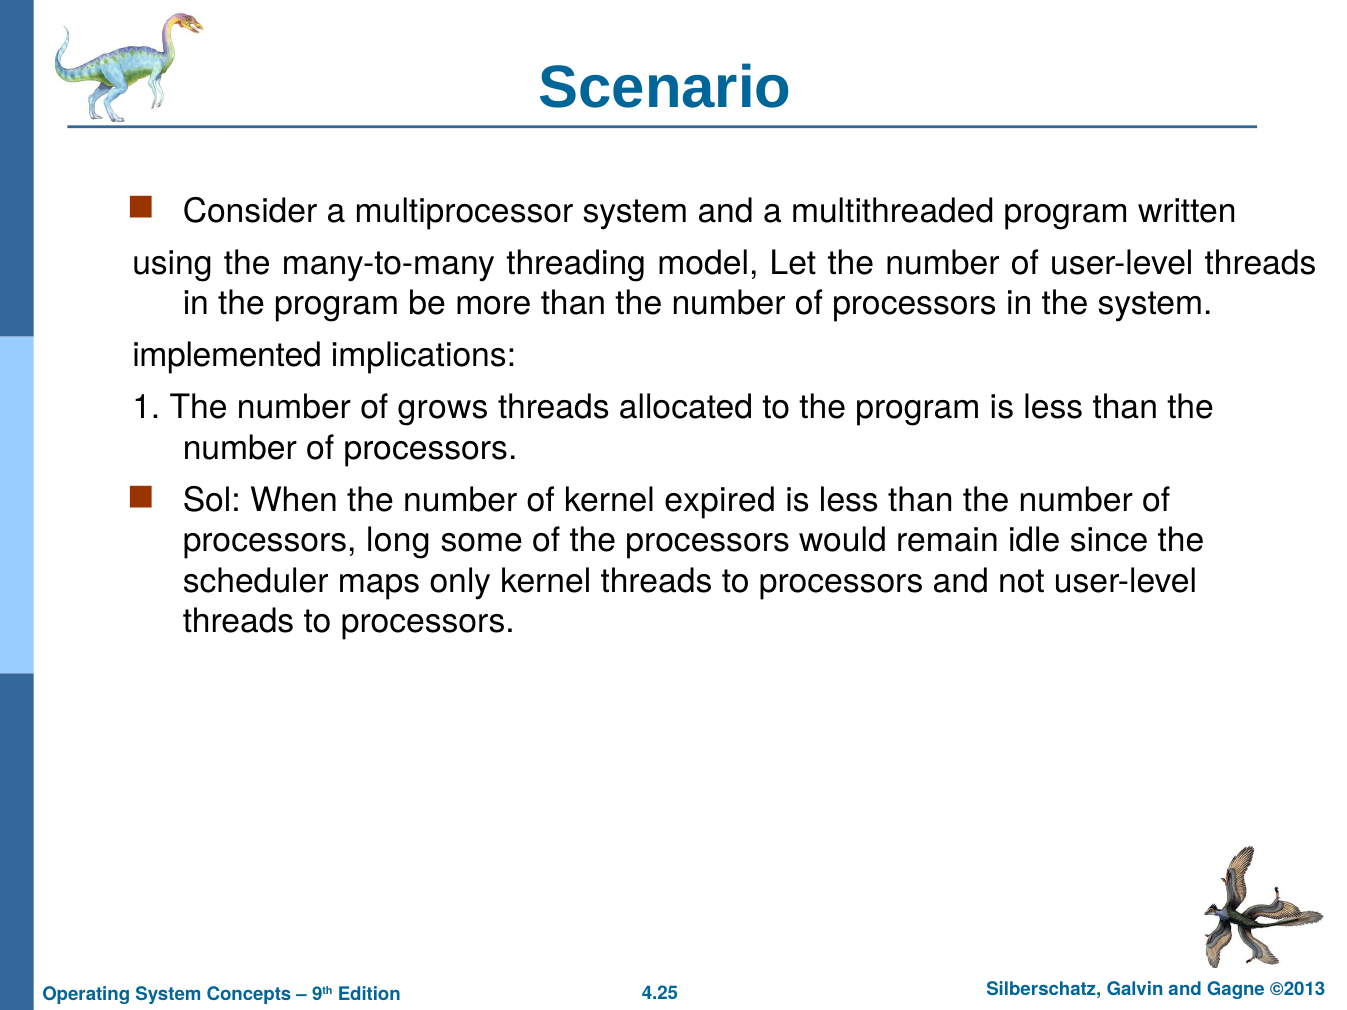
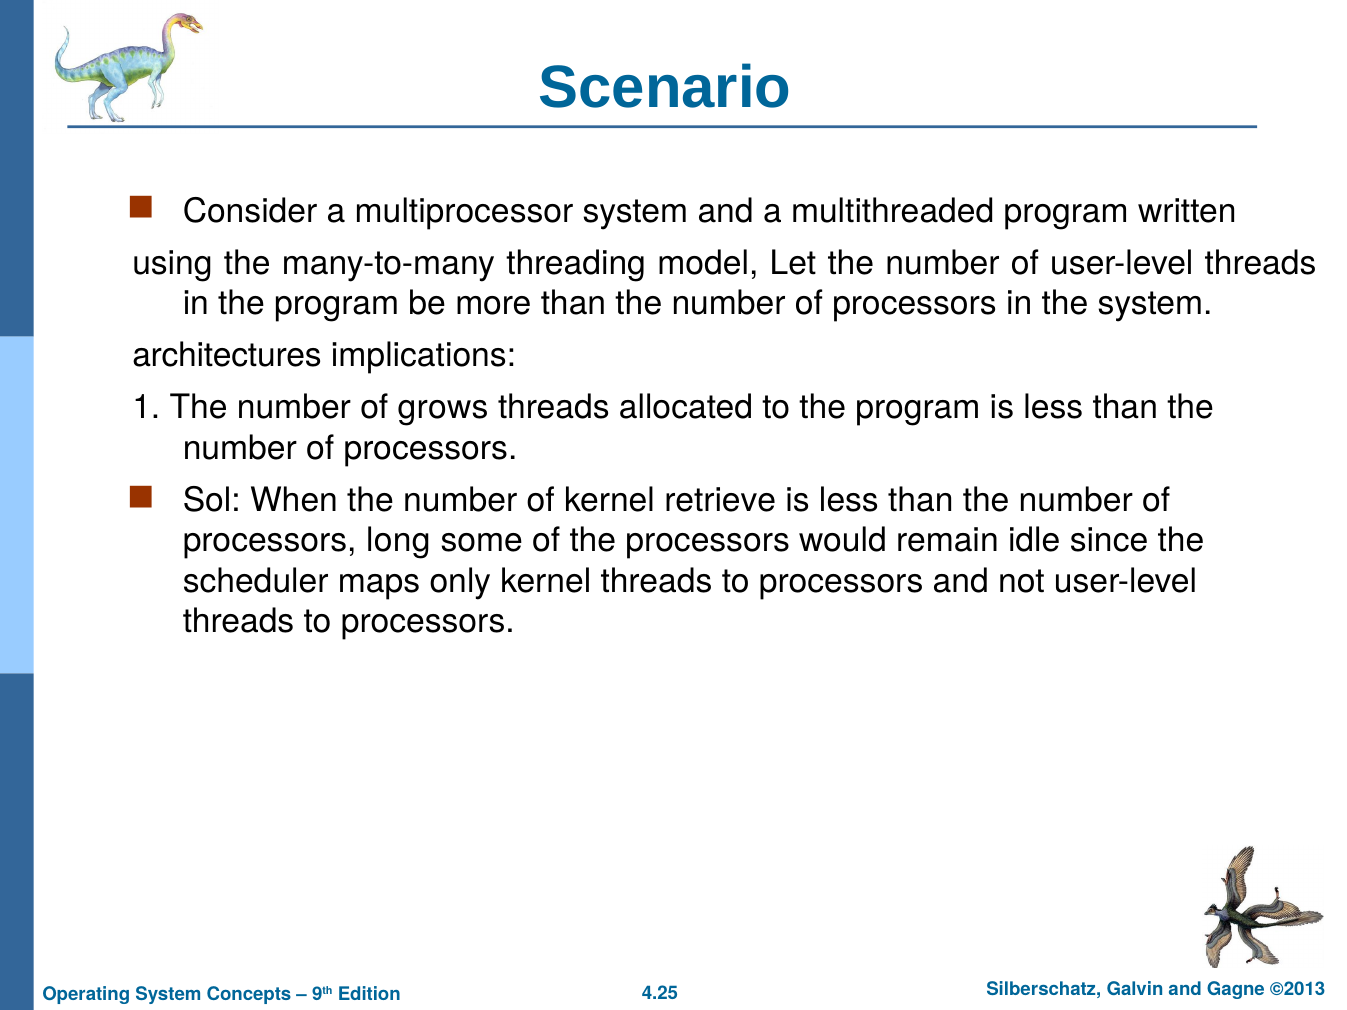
implemented: implemented -> architectures
expired: expired -> retrieve
